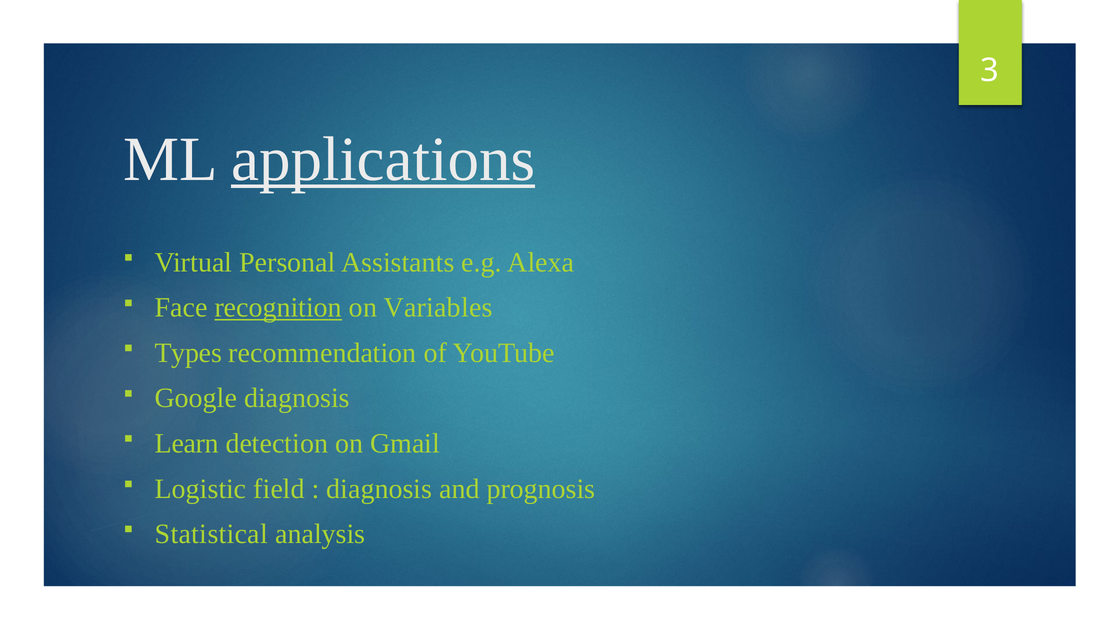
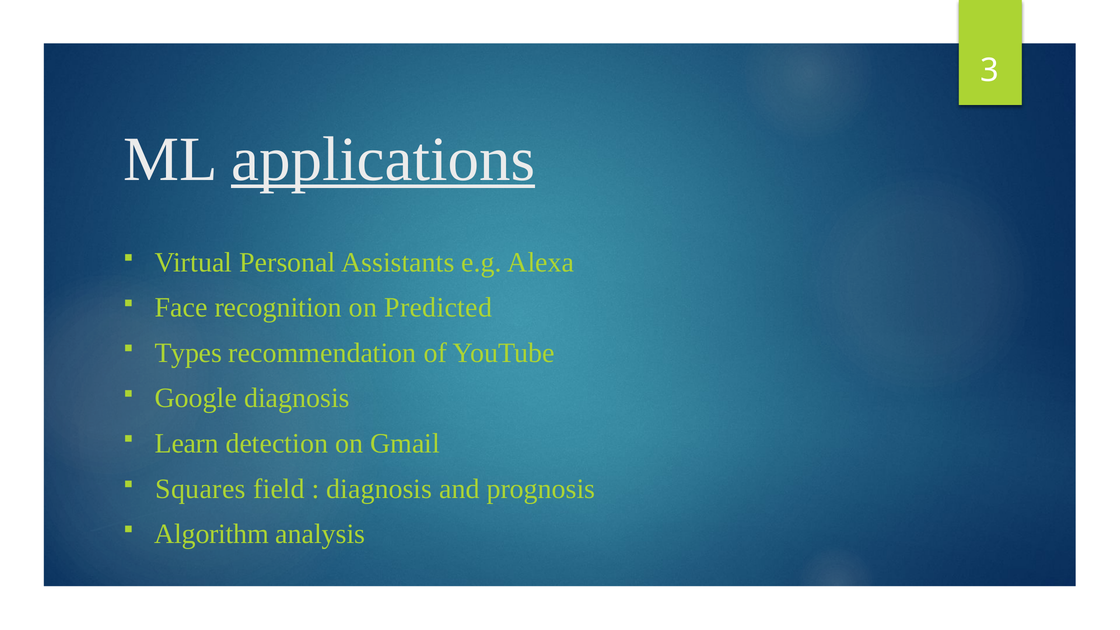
recognition underline: present -> none
Variables: Variables -> Predicted
Logistic: Logistic -> Squares
Statistical: Statistical -> Algorithm
